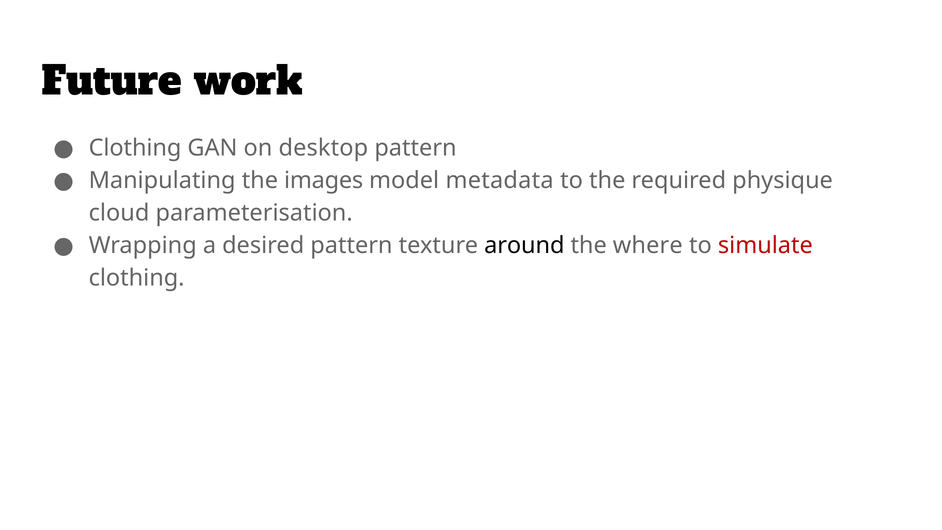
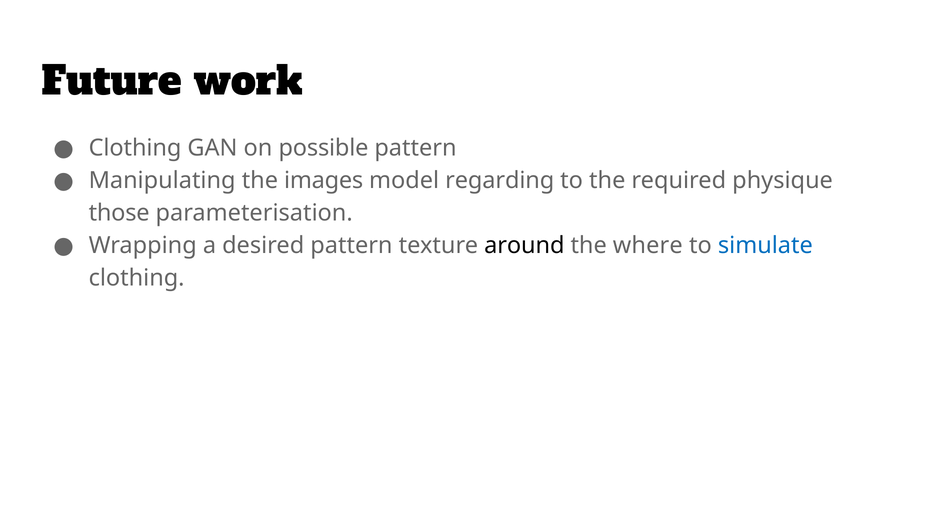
desktop: desktop -> possible
metadata: metadata -> regarding
cloud: cloud -> those
simulate colour: red -> blue
